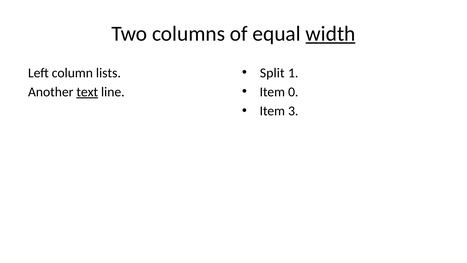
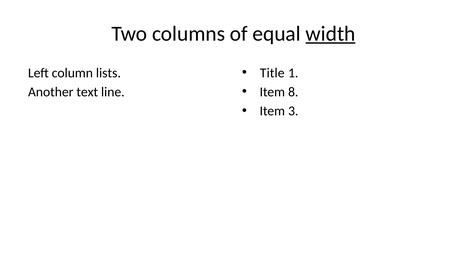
Split: Split -> Title
0: 0 -> 8
text underline: present -> none
